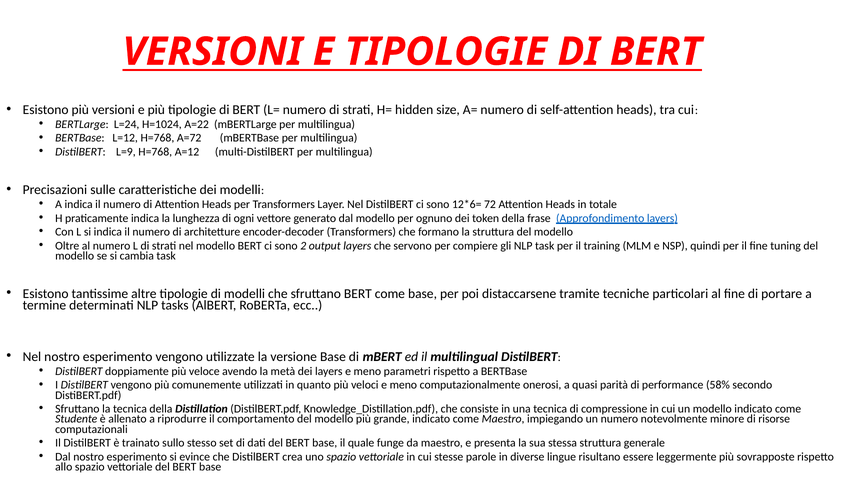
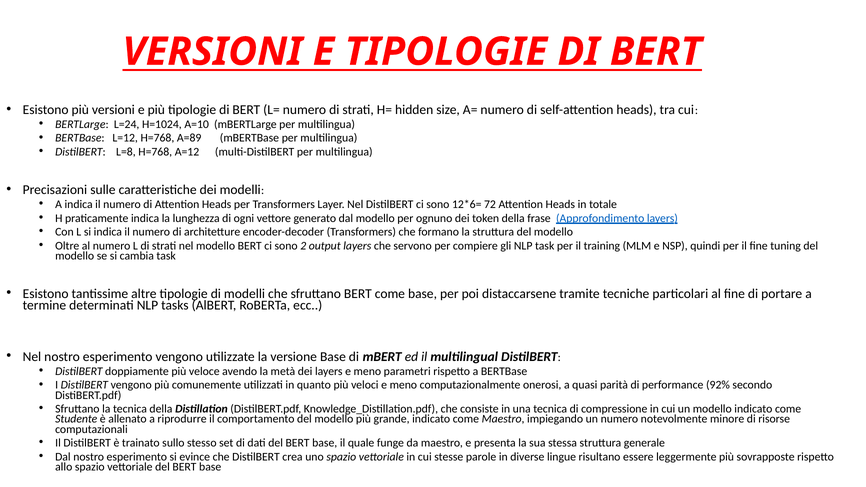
A=22: A=22 -> A=10
A=72: A=72 -> A=89
L=9: L=9 -> L=8
58%: 58% -> 92%
